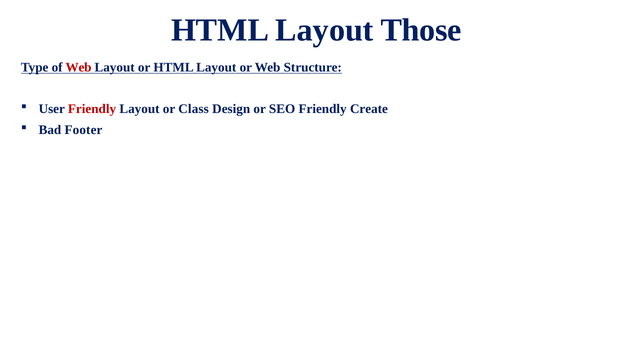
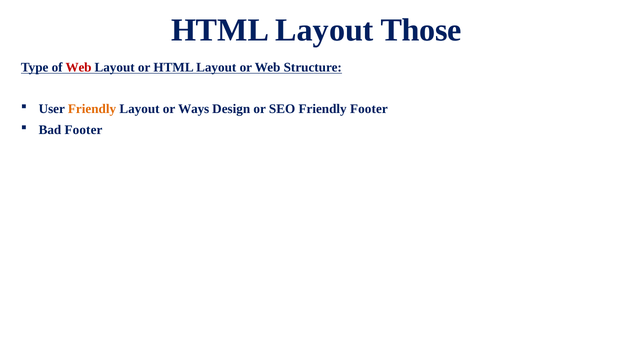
Friendly at (92, 109) colour: red -> orange
Class: Class -> Ways
Friendly Create: Create -> Footer
